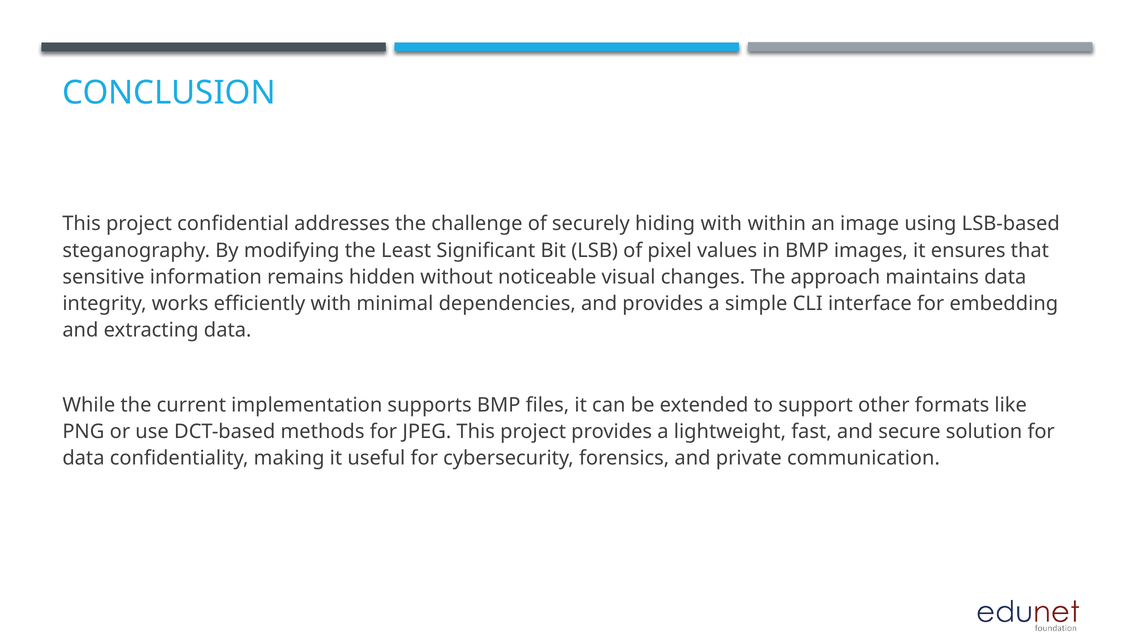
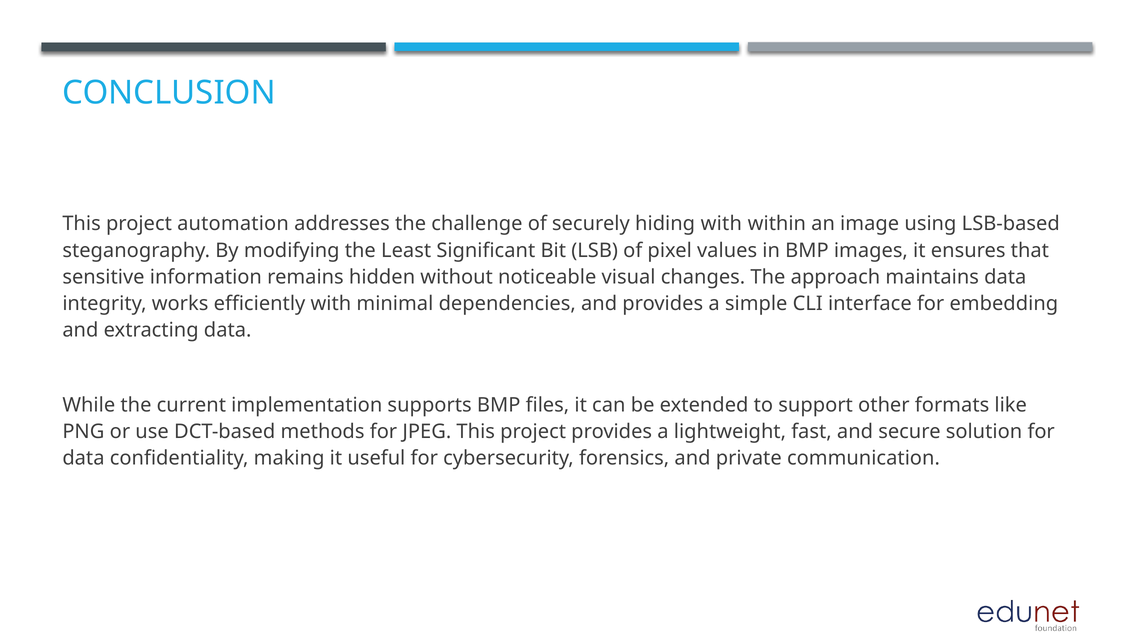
confidential: confidential -> automation
